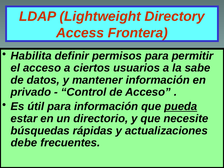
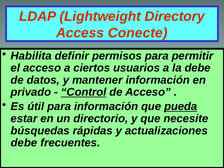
Frontera: Frontera -> Conecte
la sabe: sabe -> debe
Control underline: none -> present
